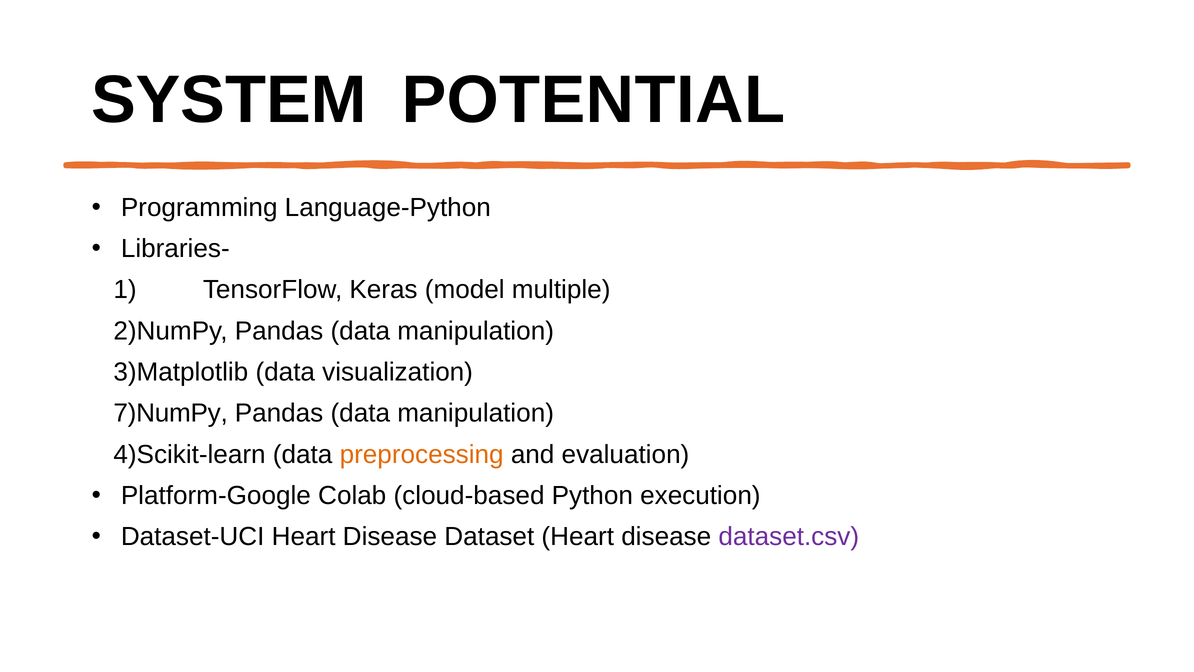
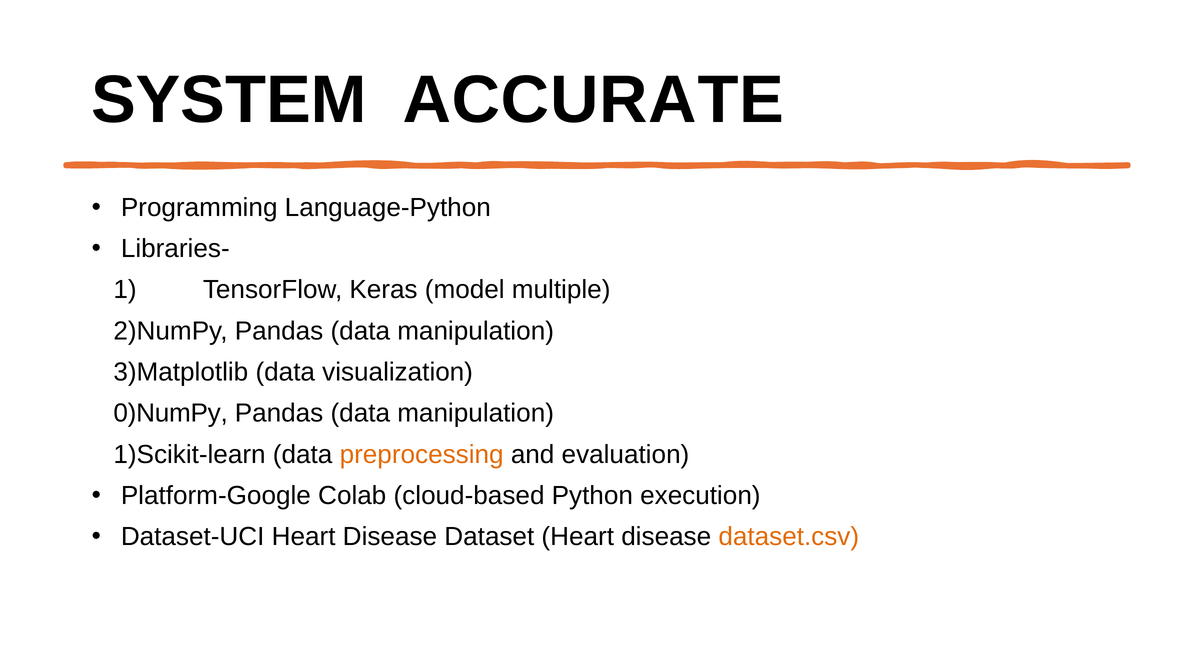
POTENTIAL: POTENTIAL -> ACCURATE
7)NumPy: 7)NumPy -> 0)NumPy
4)Scikit-learn: 4)Scikit-learn -> 1)Scikit-learn
dataset.csv colour: purple -> orange
